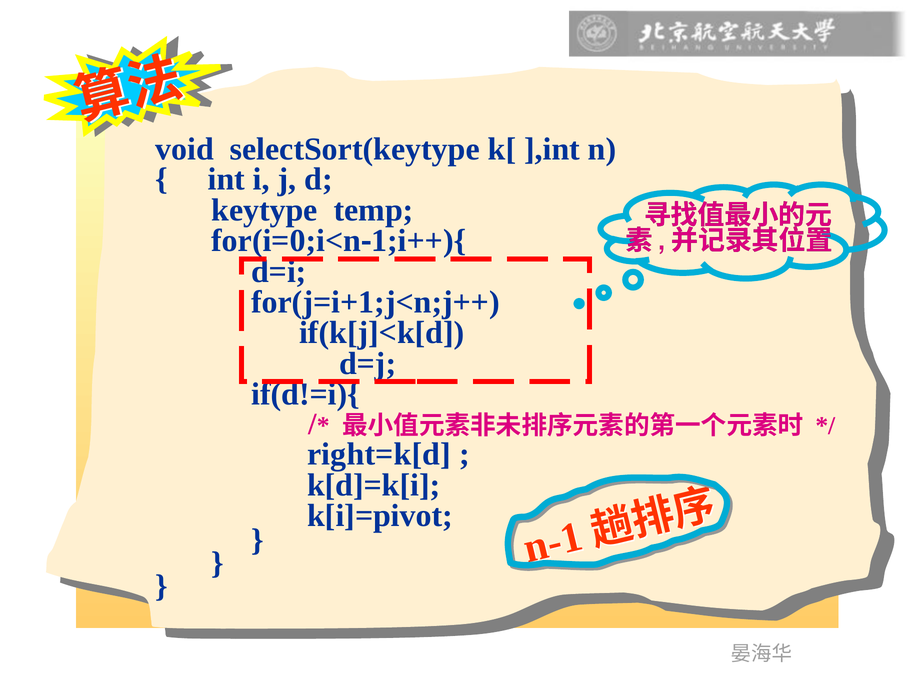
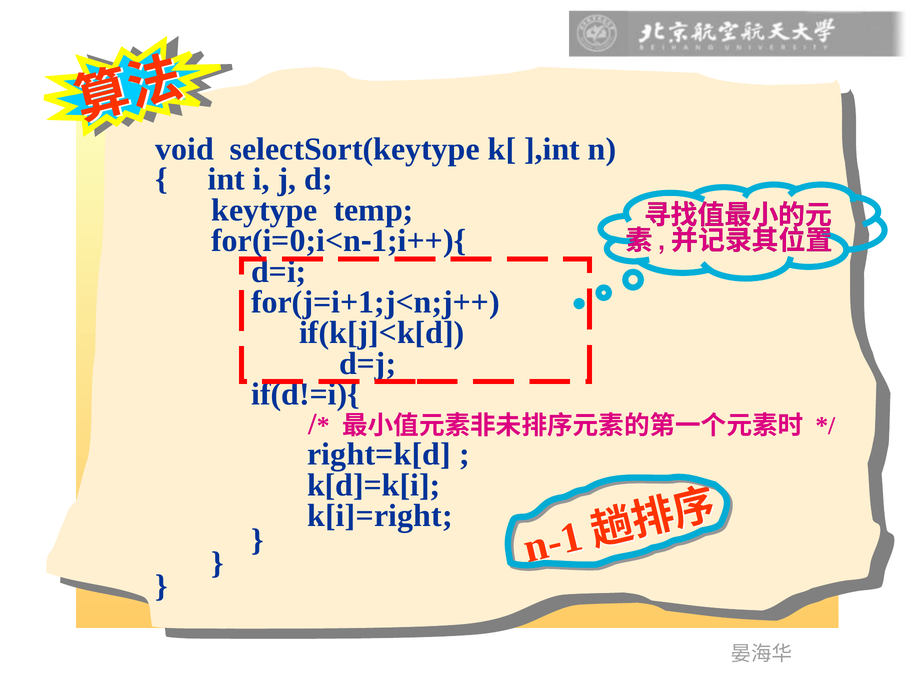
k[i]=pivot: k[i]=pivot -> k[i]=right
